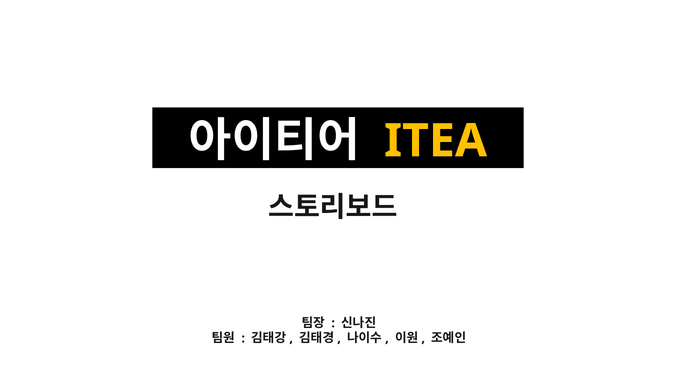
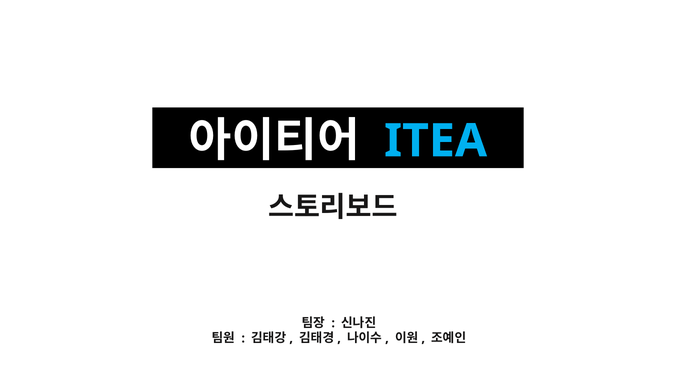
ITEA colour: yellow -> light blue
